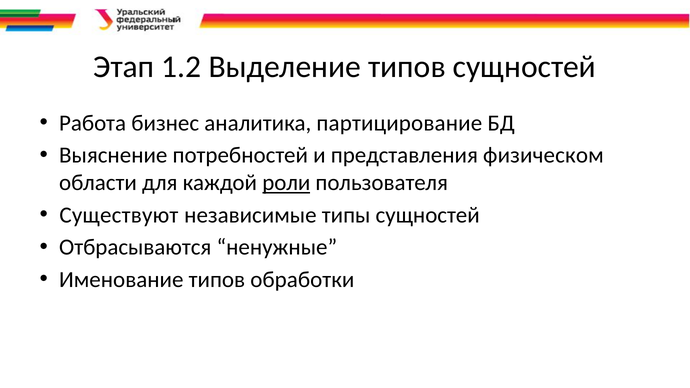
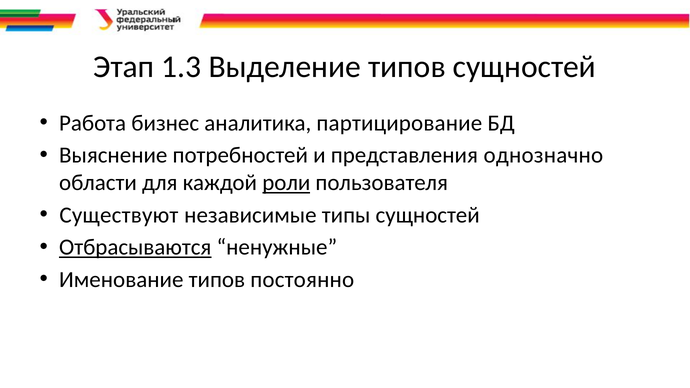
1.2: 1.2 -> 1.3
физическом: физическом -> однозначно
Отбрасываются underline: none -> present
обработки: обработки -> постоянно
